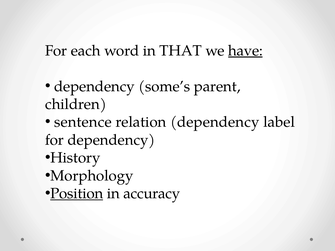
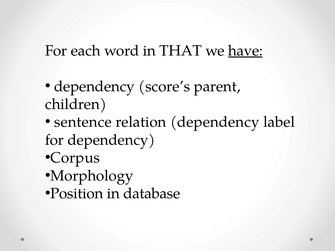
some’s: some’s -> score’s
History: History -> Corpus
Position underline: present -> none
accuracy: accuracy -> database
